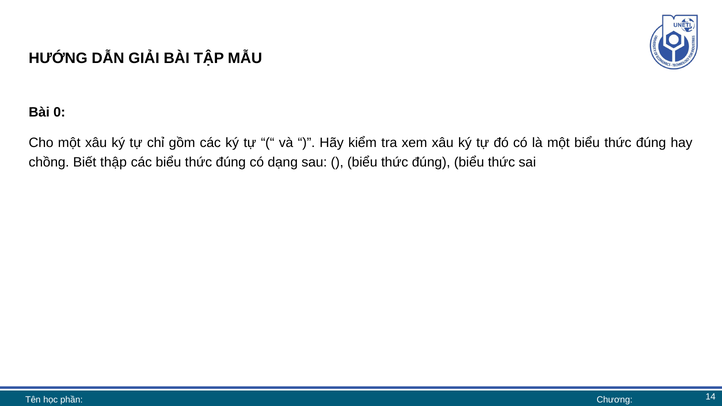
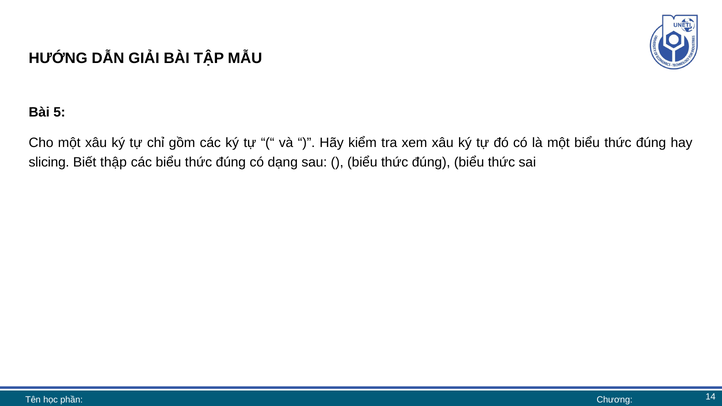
0: 0 -> 5
chồng: chồng -> slicing
